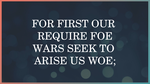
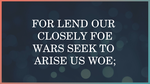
FIRST: FIRST -> LEND
REQUIRE: REQUIRE -> CLOSELY
